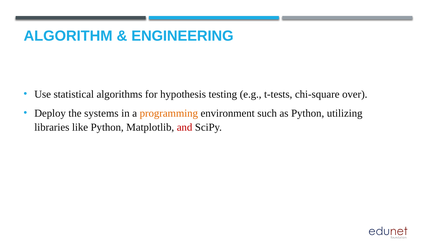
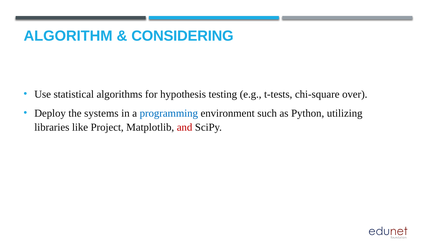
ENGINEERING: ENGINEERING -> CONSIDERING
programming colour: orange -> blue
like Python: Python -> Project
